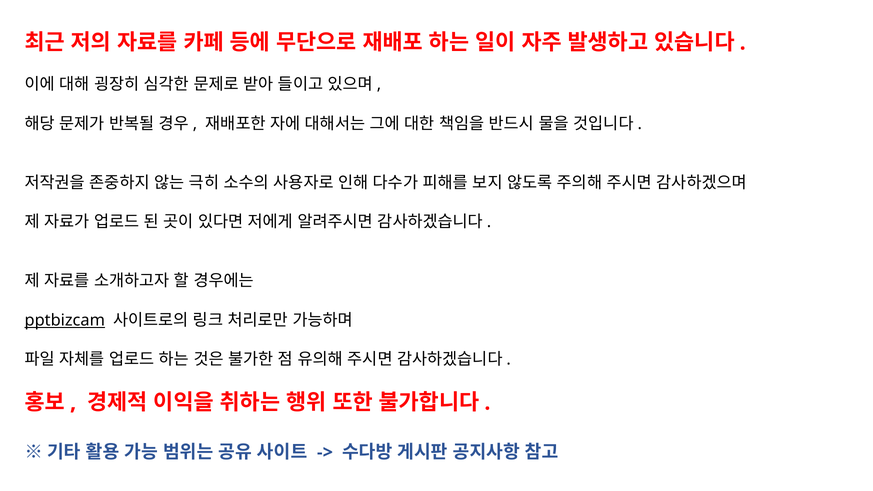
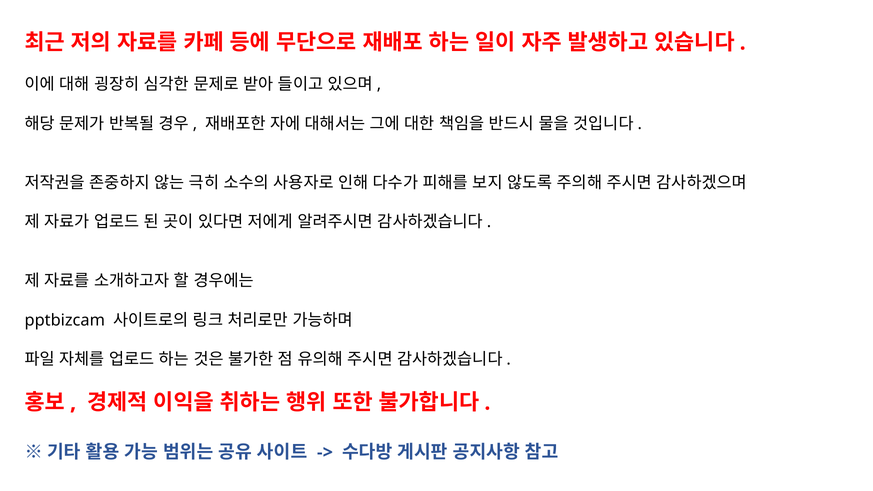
pptbizcam underline: present -> none
